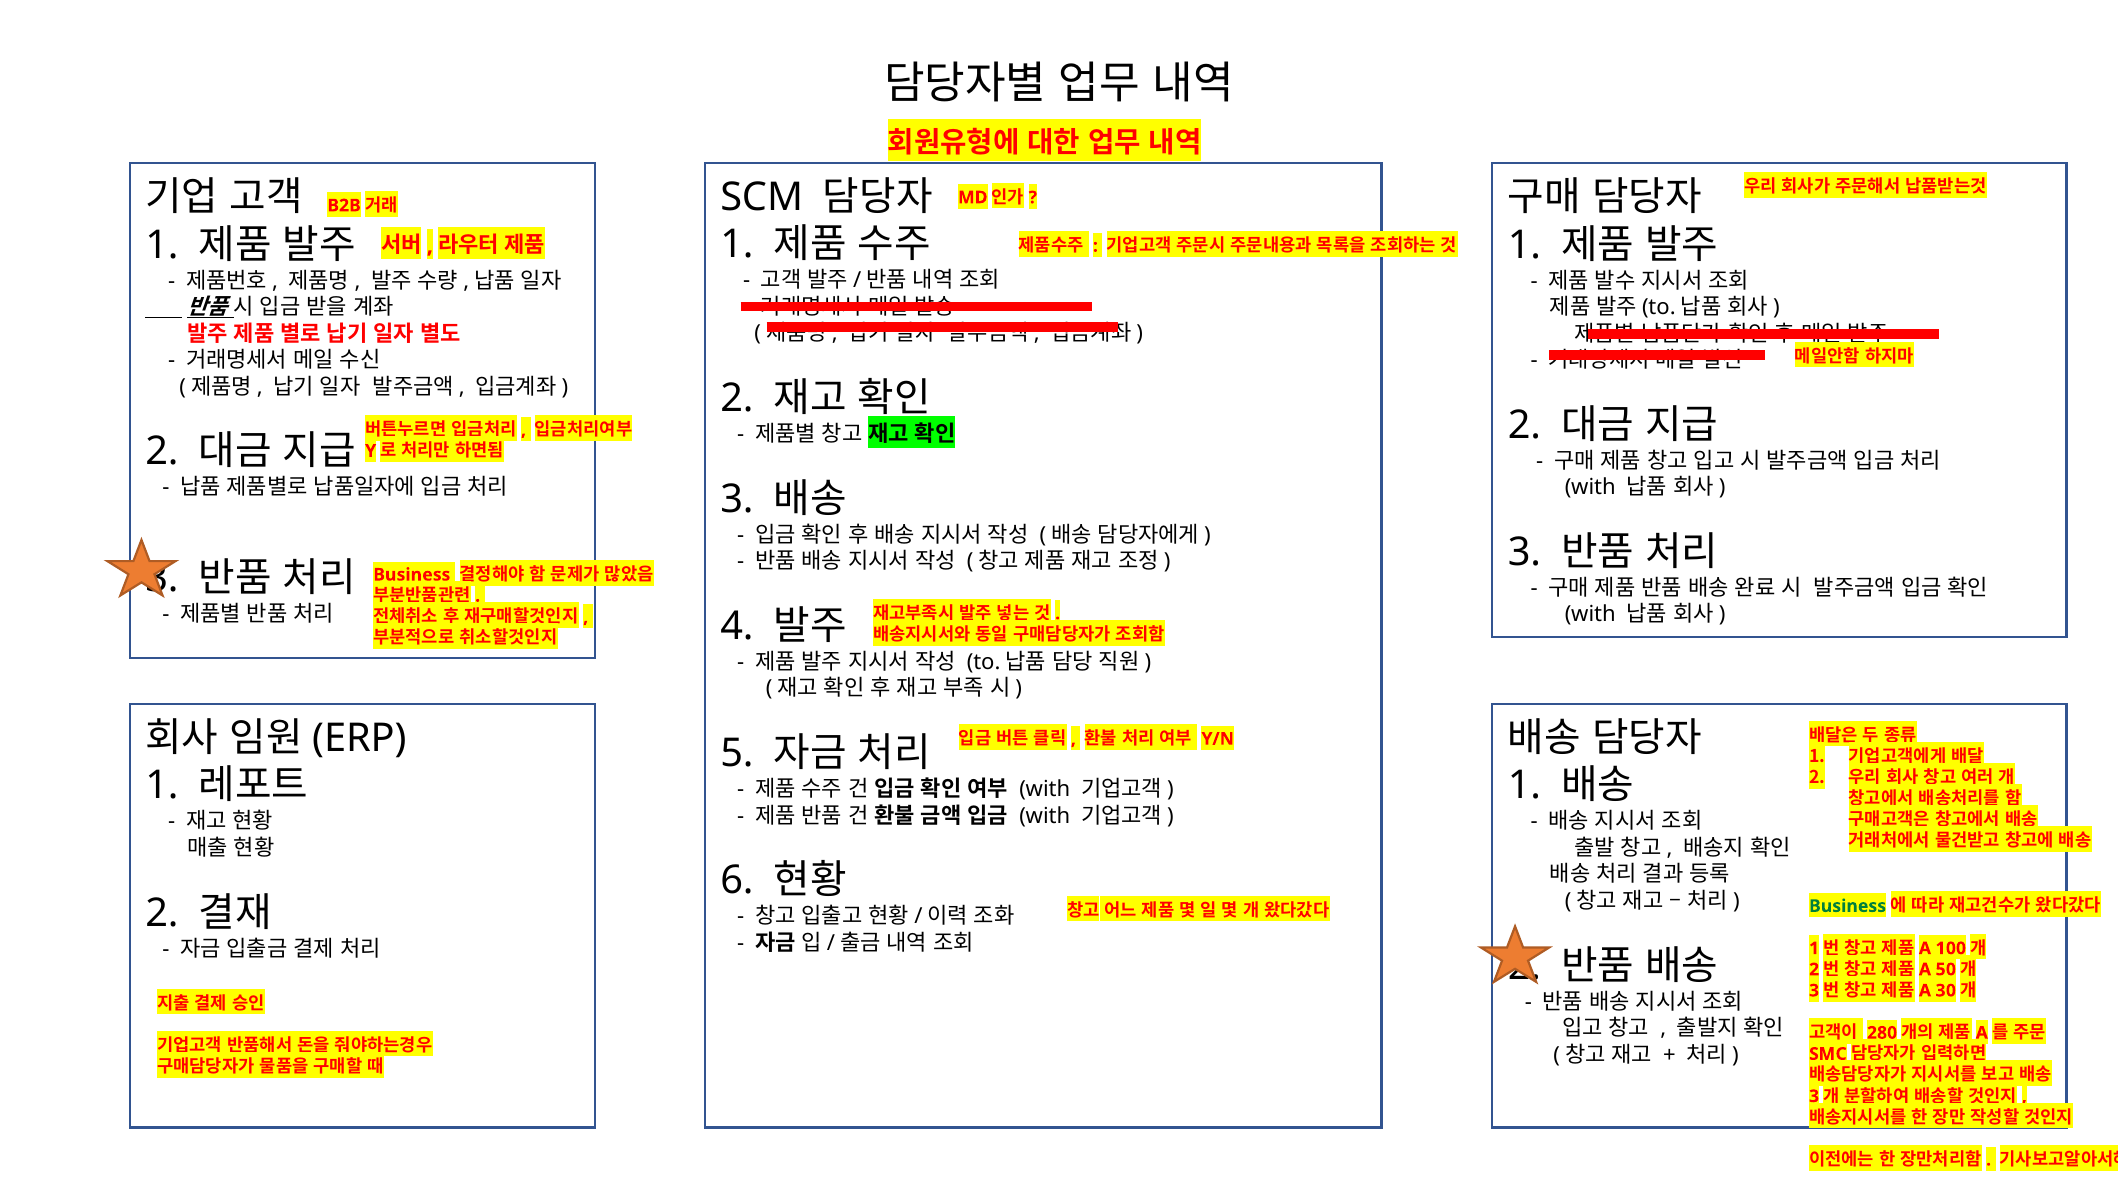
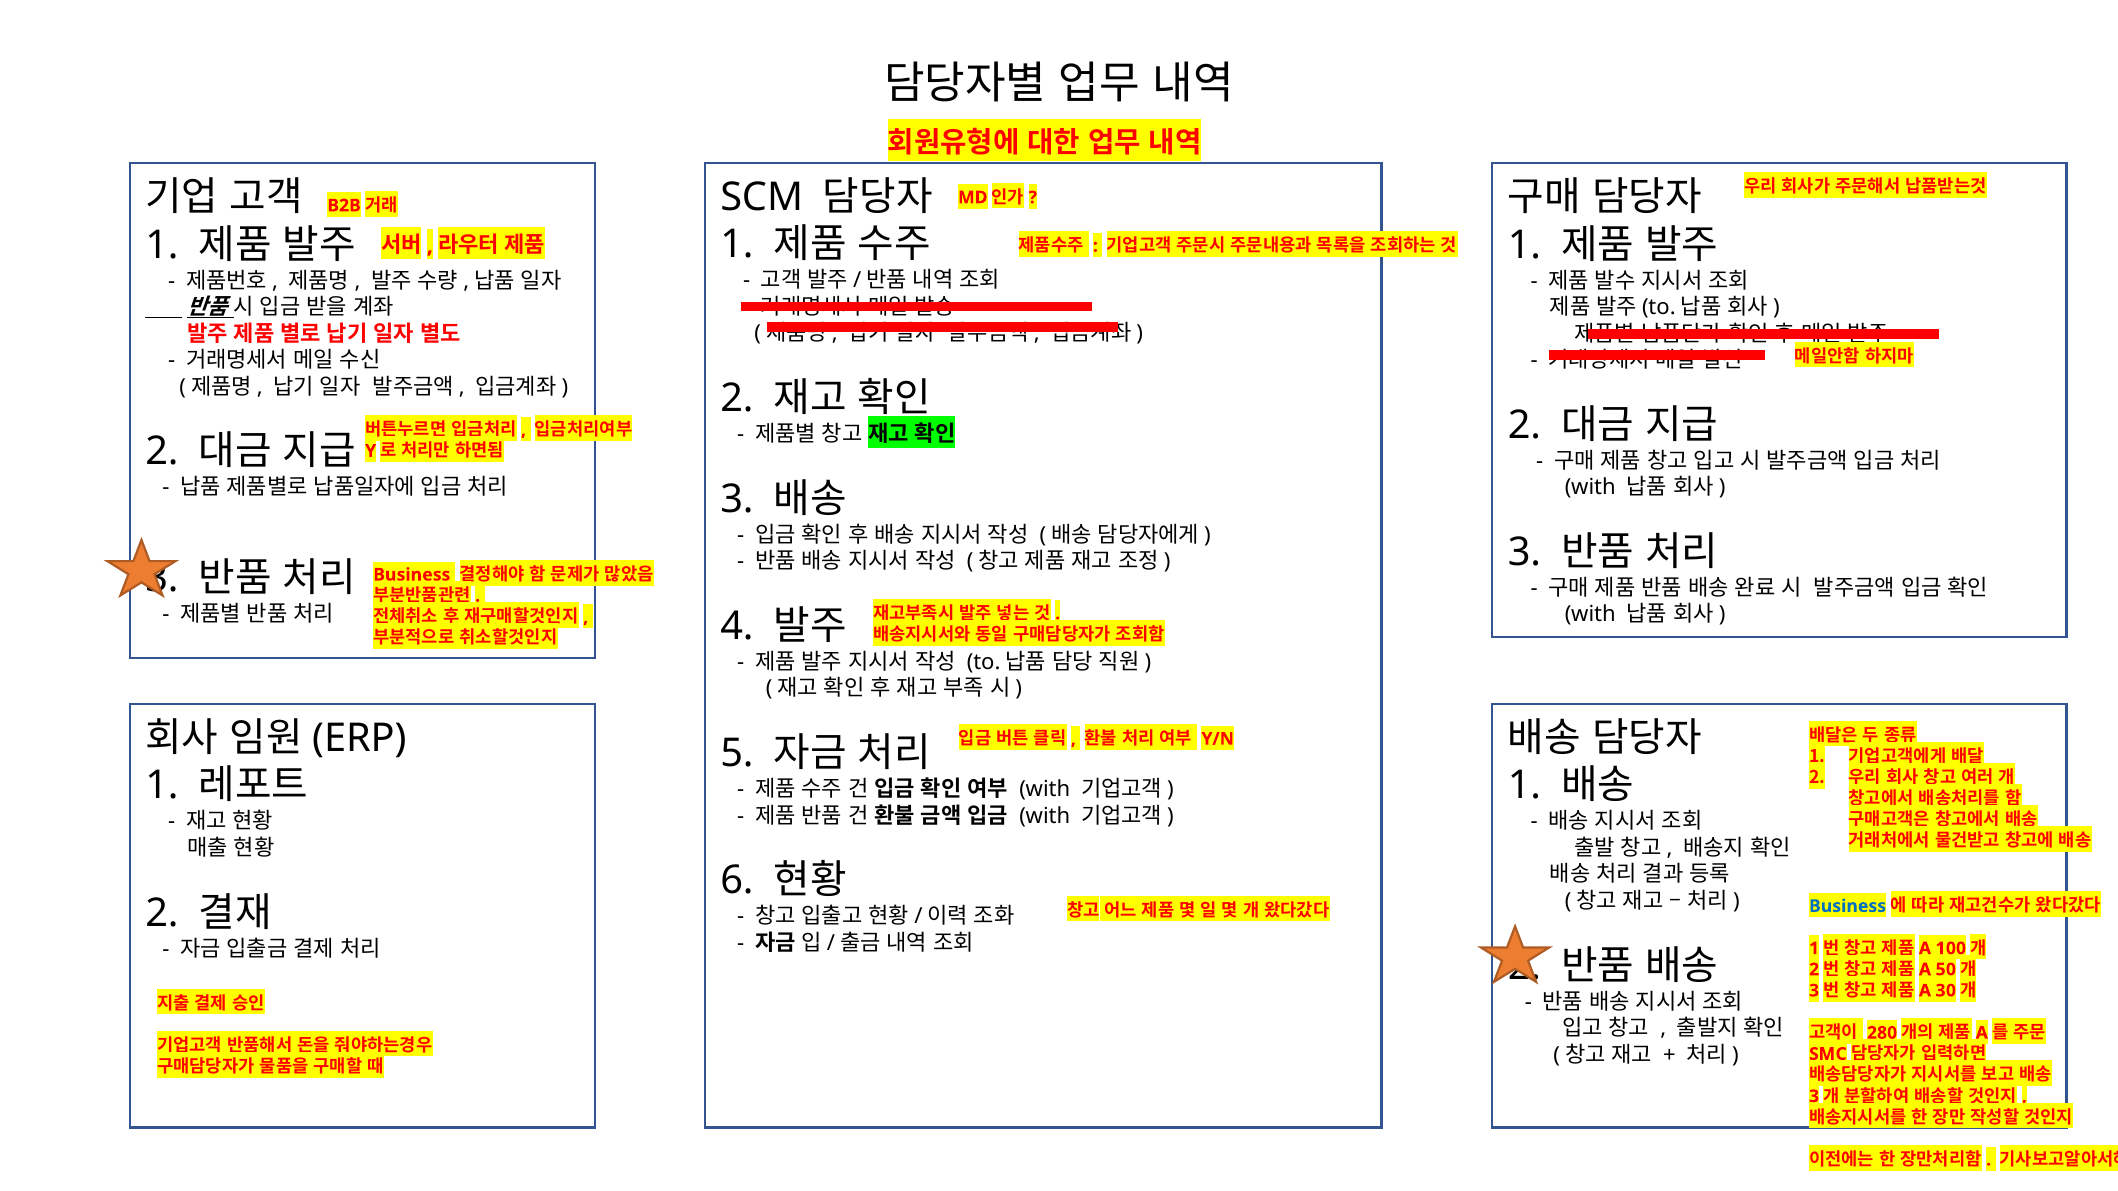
Business at (1848, 906) colour: green -> blue
